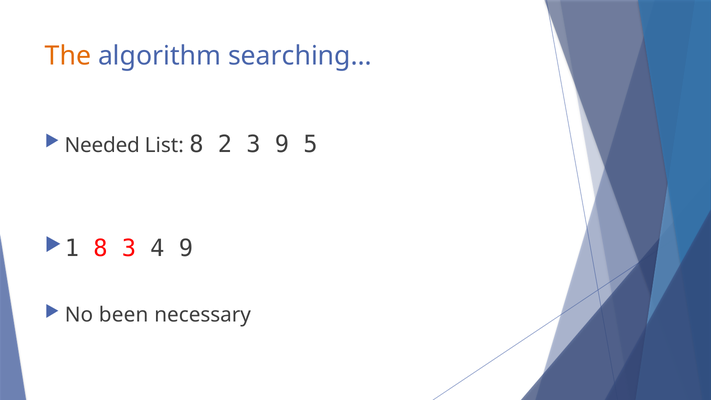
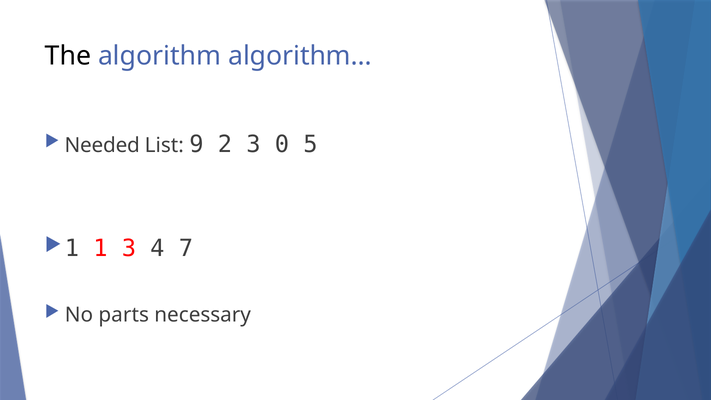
The colour: orange -> black
searching…: searching… -> algorithm…
List 8: 8 -> 9
3 9: 9 -> 0
8 at (100, 249): 8 -> 1
4 9: 9 -> 7
been: been -> parts
